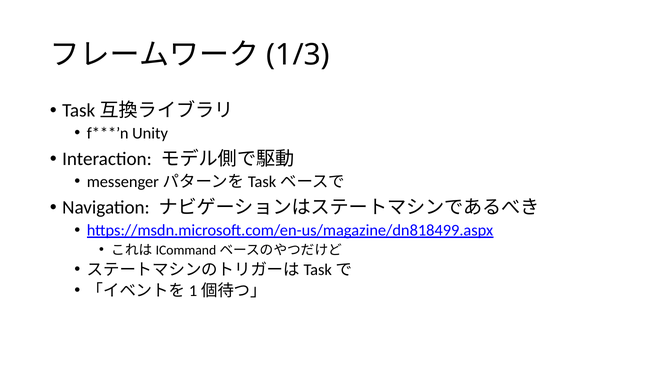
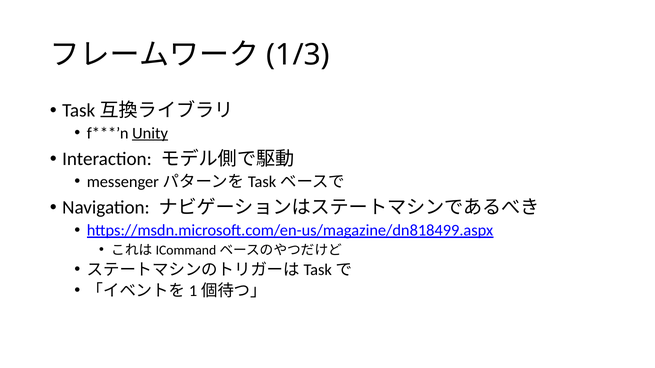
Unity underline: none -> present
